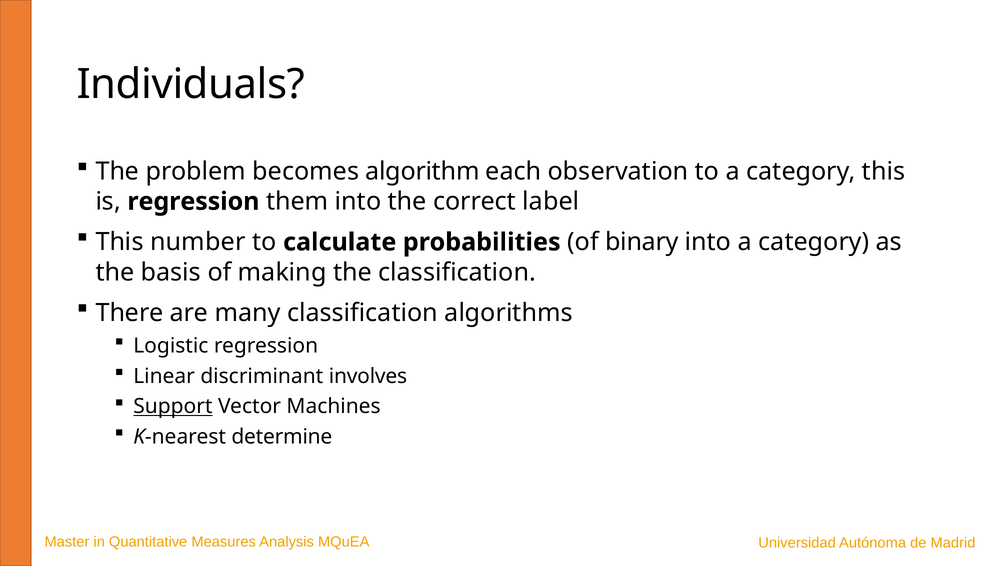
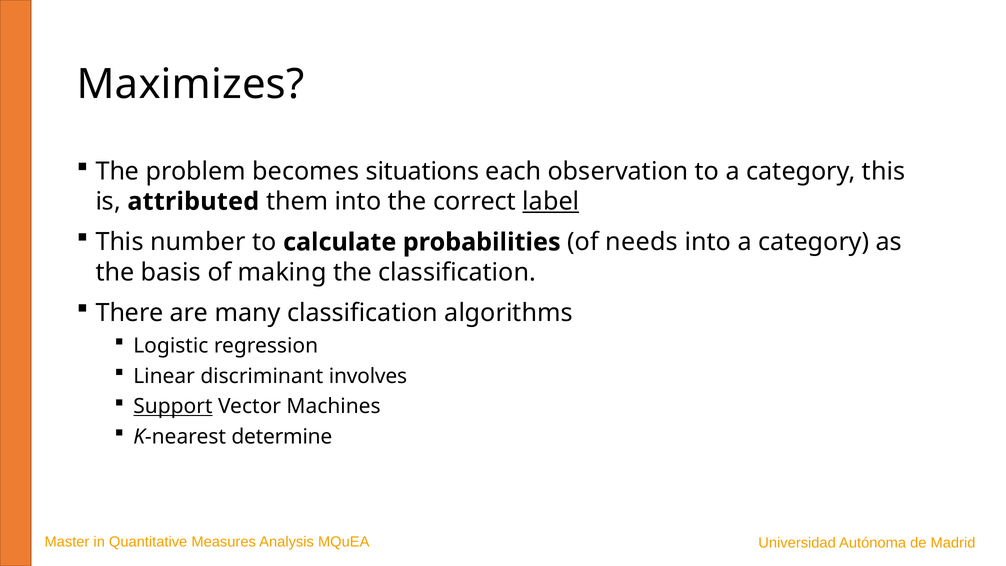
Individuals: Individuals -> Maximizes
algorithm: algorithm -> situations
is regression: regression -> attributed
label underline: none -> present
binary: binary -> needs
